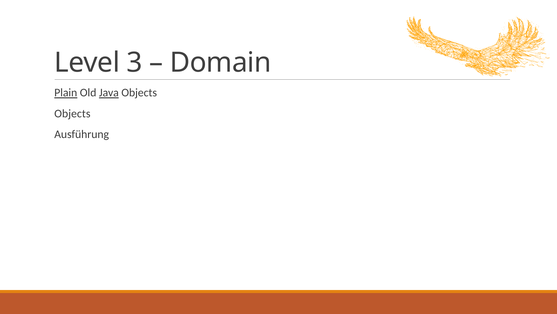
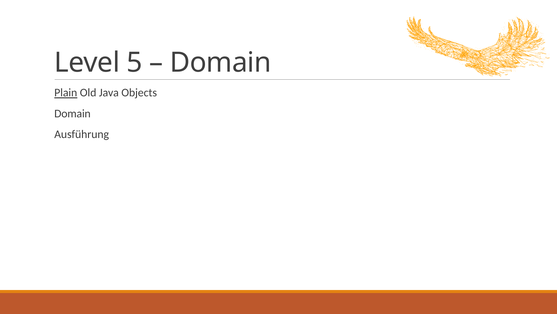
3: 3 -> 5
Java underline: present -> none
Objects at (72, 113): Objects -> Domain
